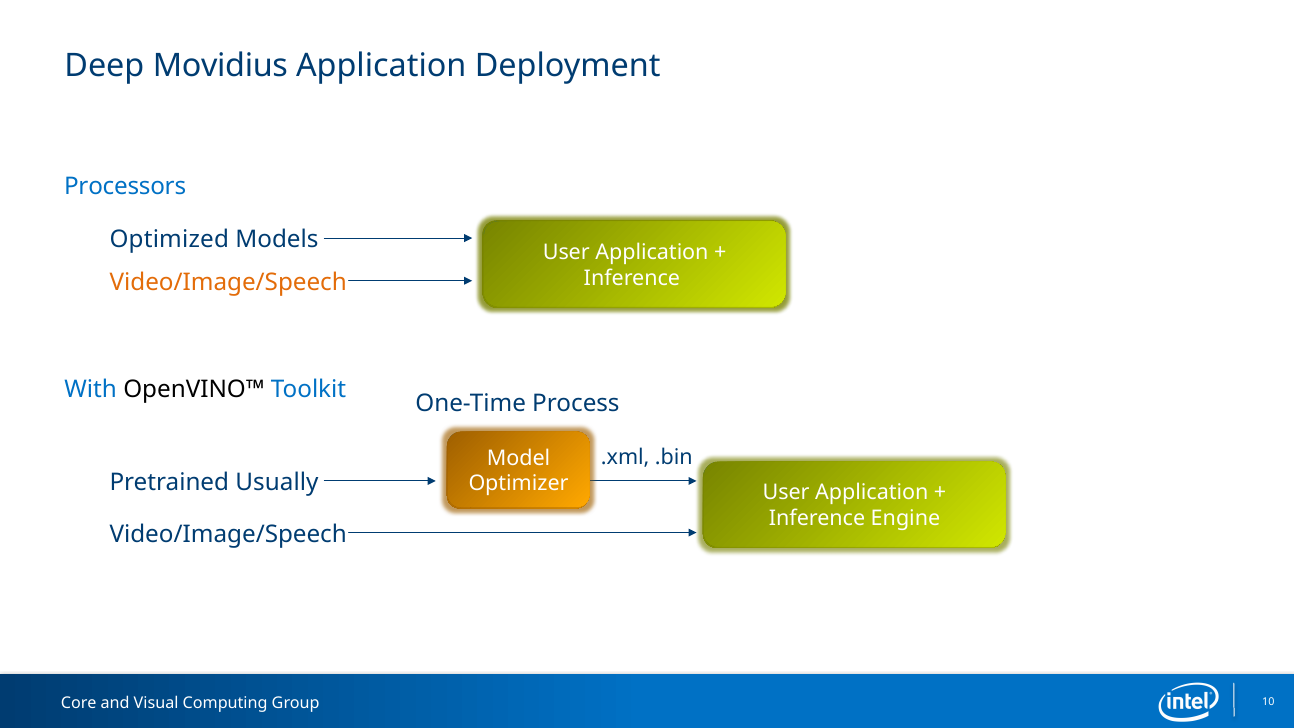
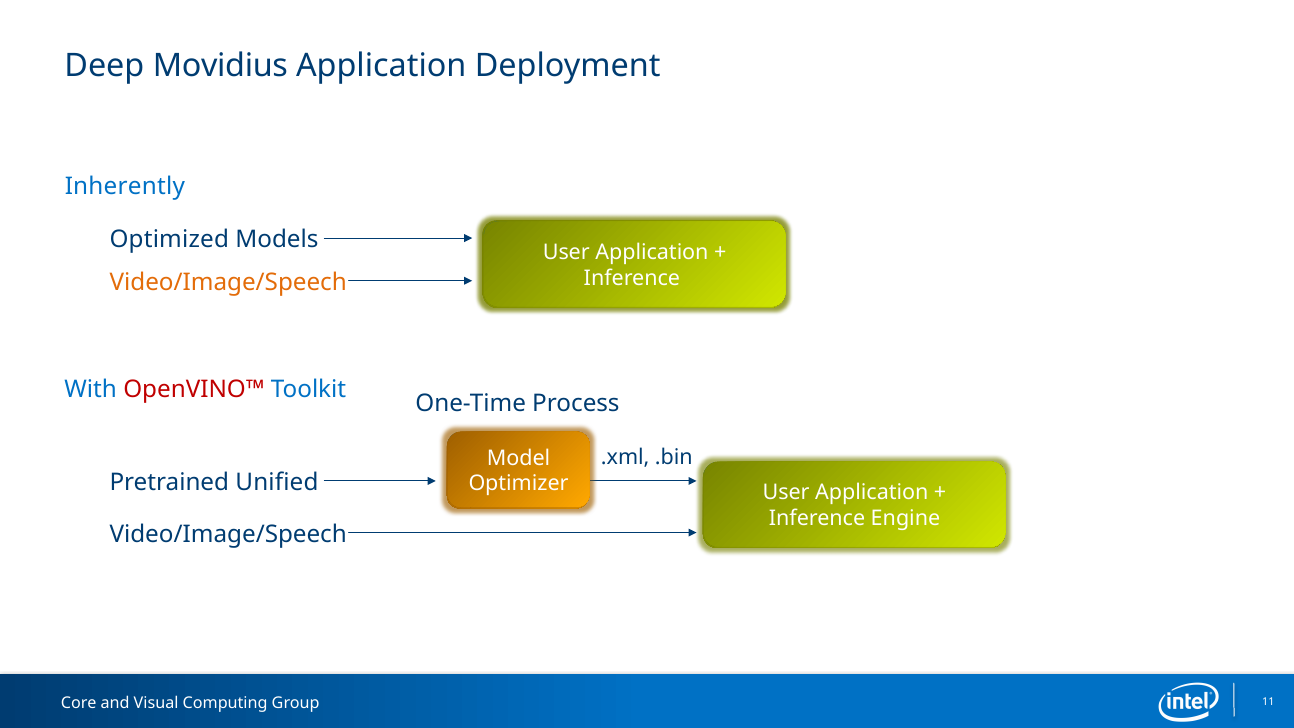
Processors: Processors -> Inherently
OpenVINO™ colour: black -> red
Usually: Usually -> Unified
10: 10 -> 11
